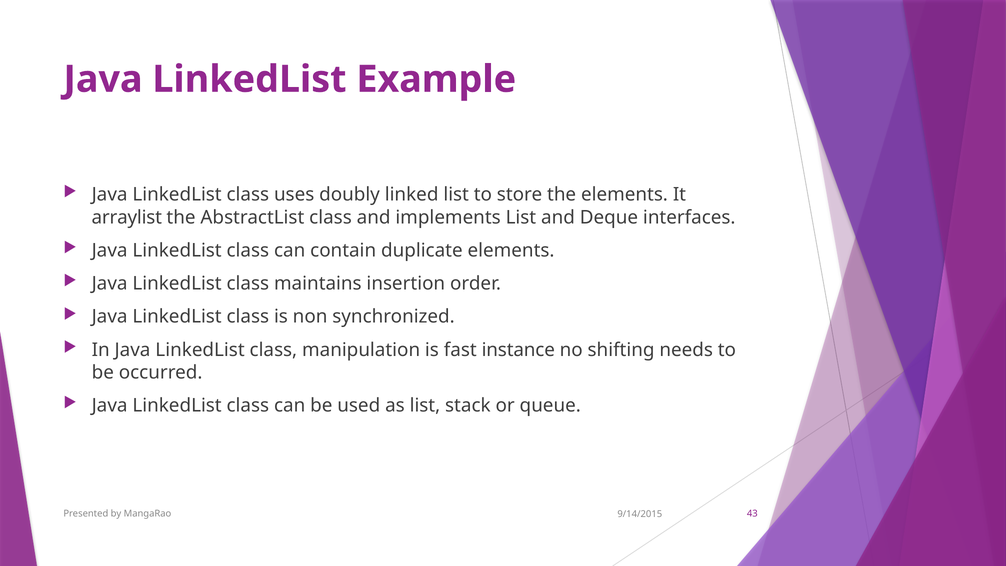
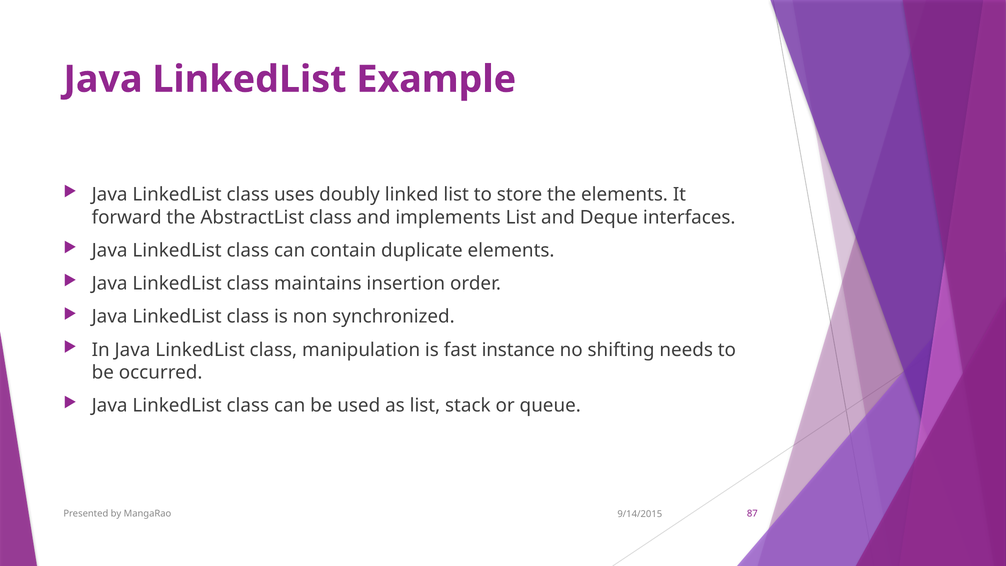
arraylist: arraylist -> forward
43: 43 -> 87
